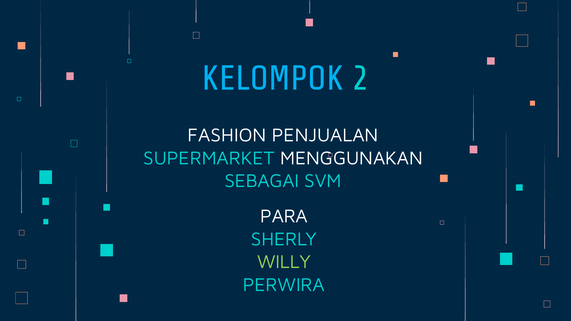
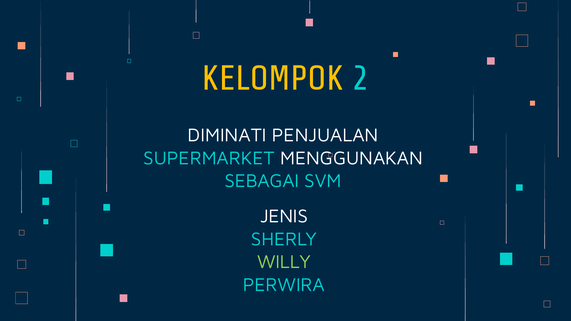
KELOMPOK colour: light blue -> yellow
FASHION: FASHION -> DIMINATI
PARA: PARA -> JENIS
